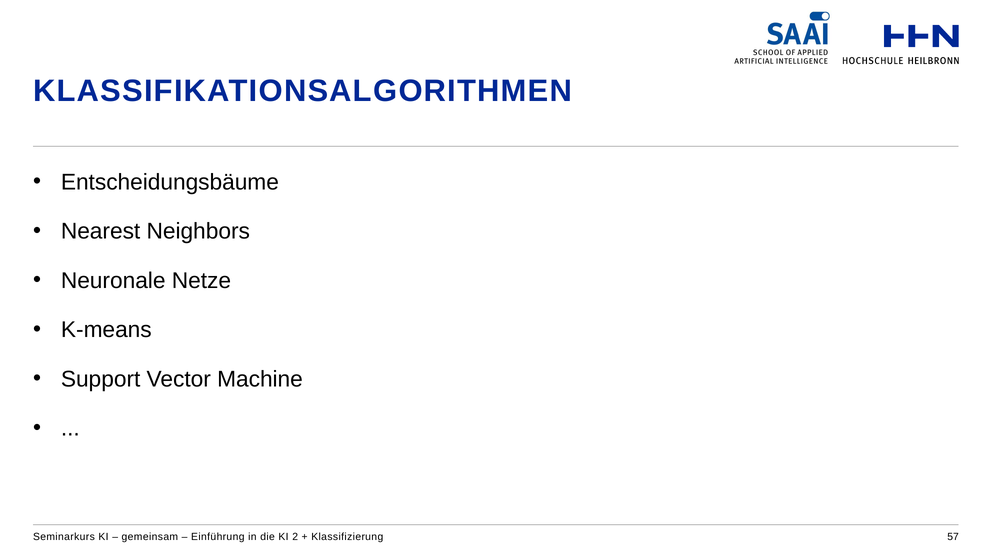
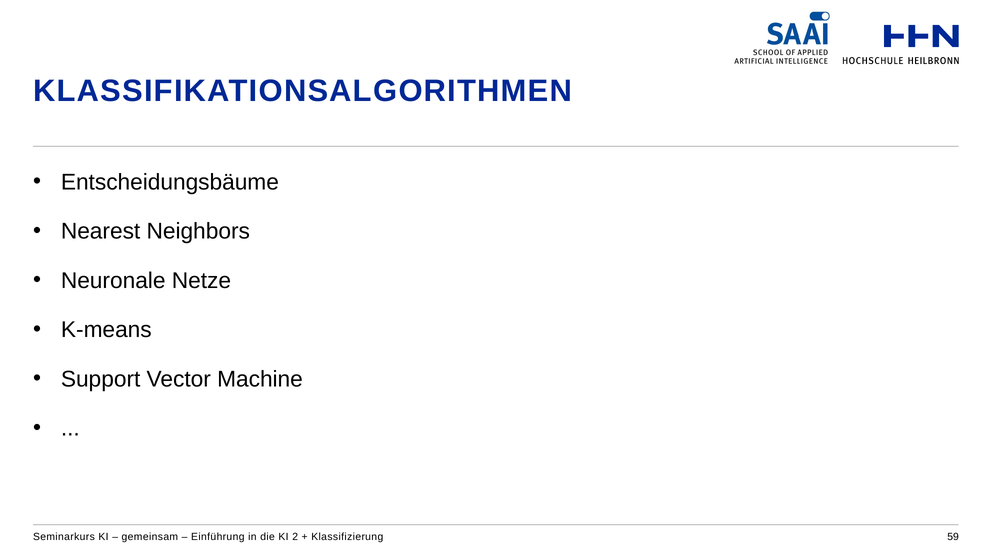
57: 57 -> 59
